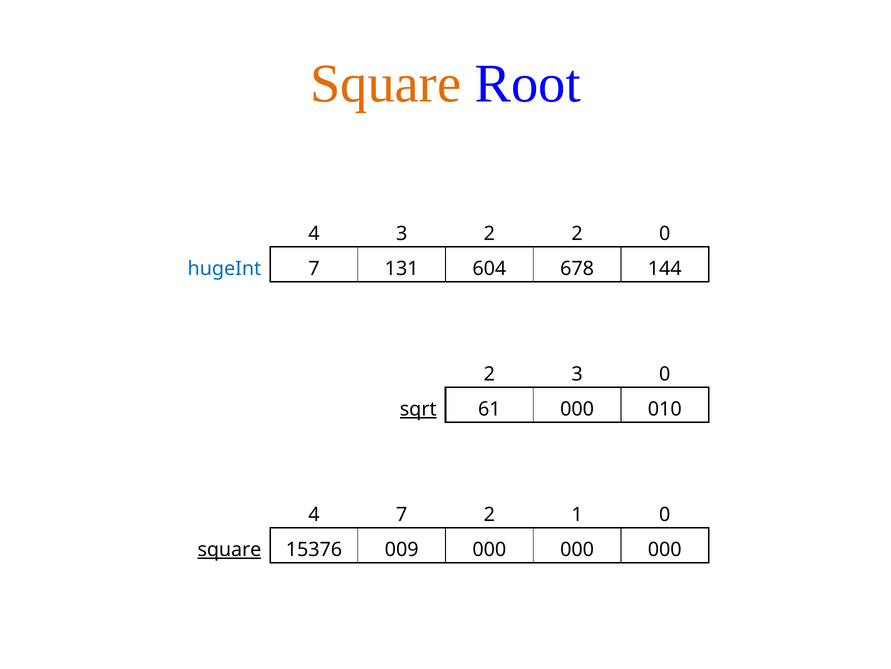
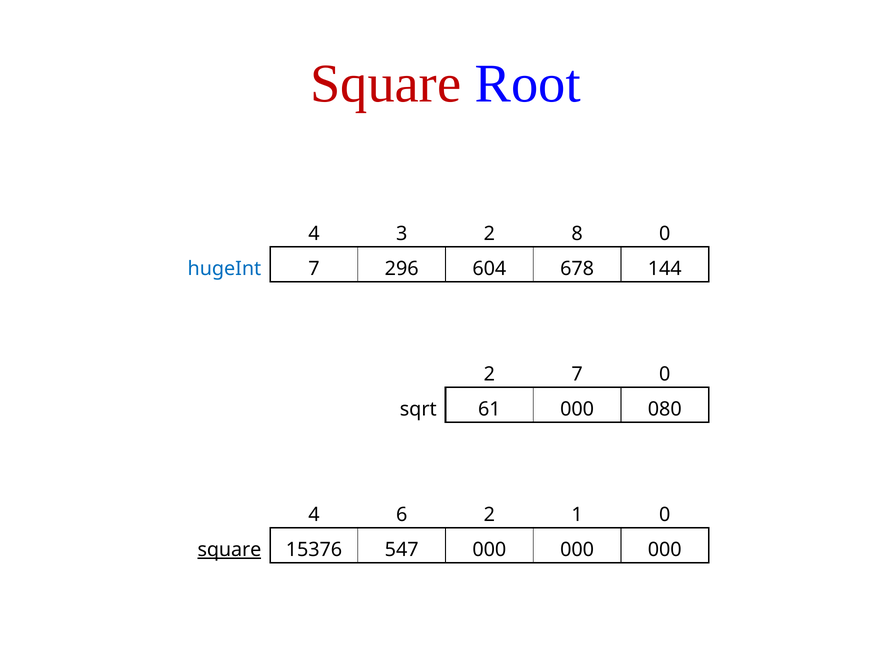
Square at (386, 84) colour: orange -> red
2 2: 2 -> 8
131: 131 -> 296
2 3: 3 -> 7
sqrt underline: present -> none
010: 010 -> 080
4 7: 7 -> 6
009: 009 -> 547
